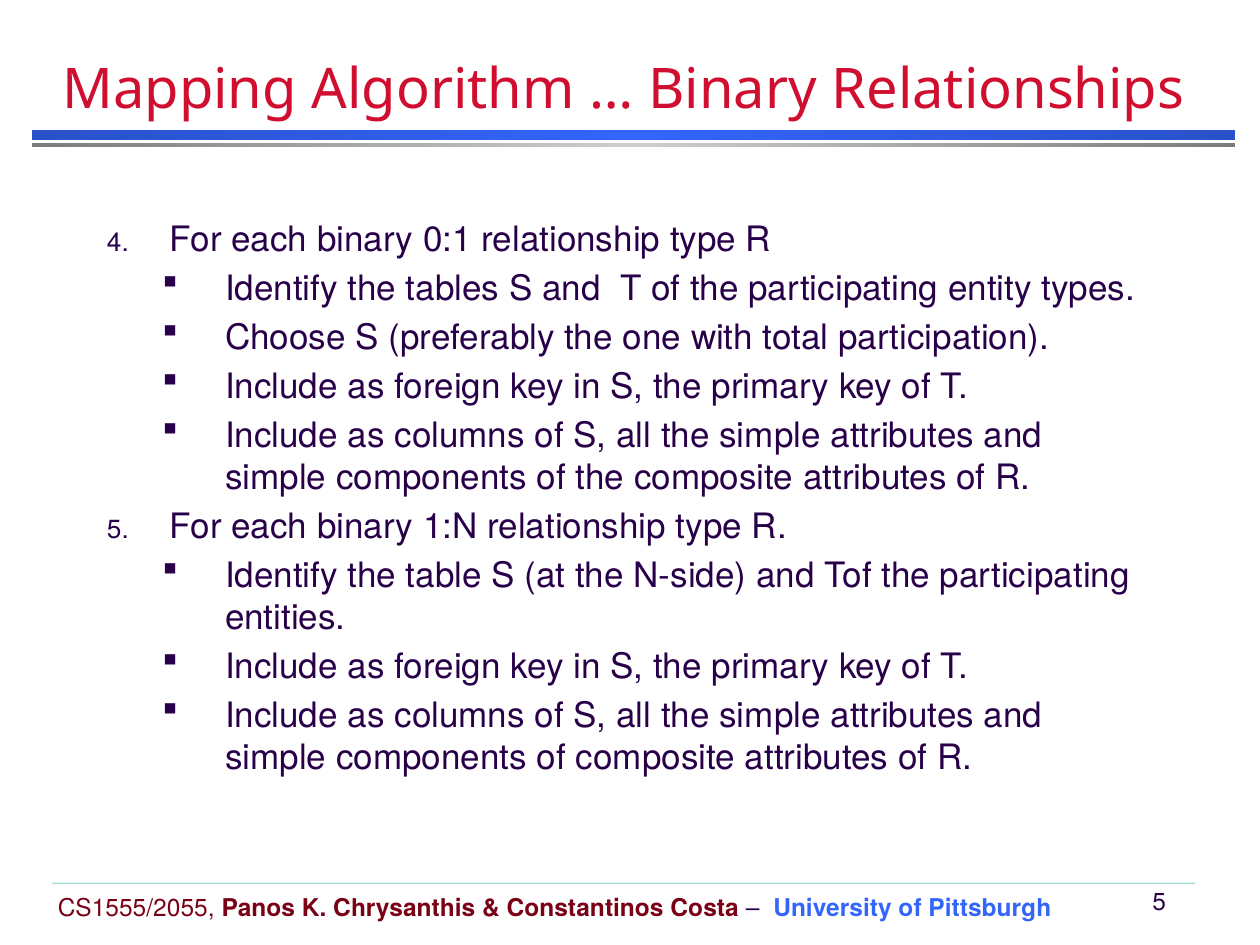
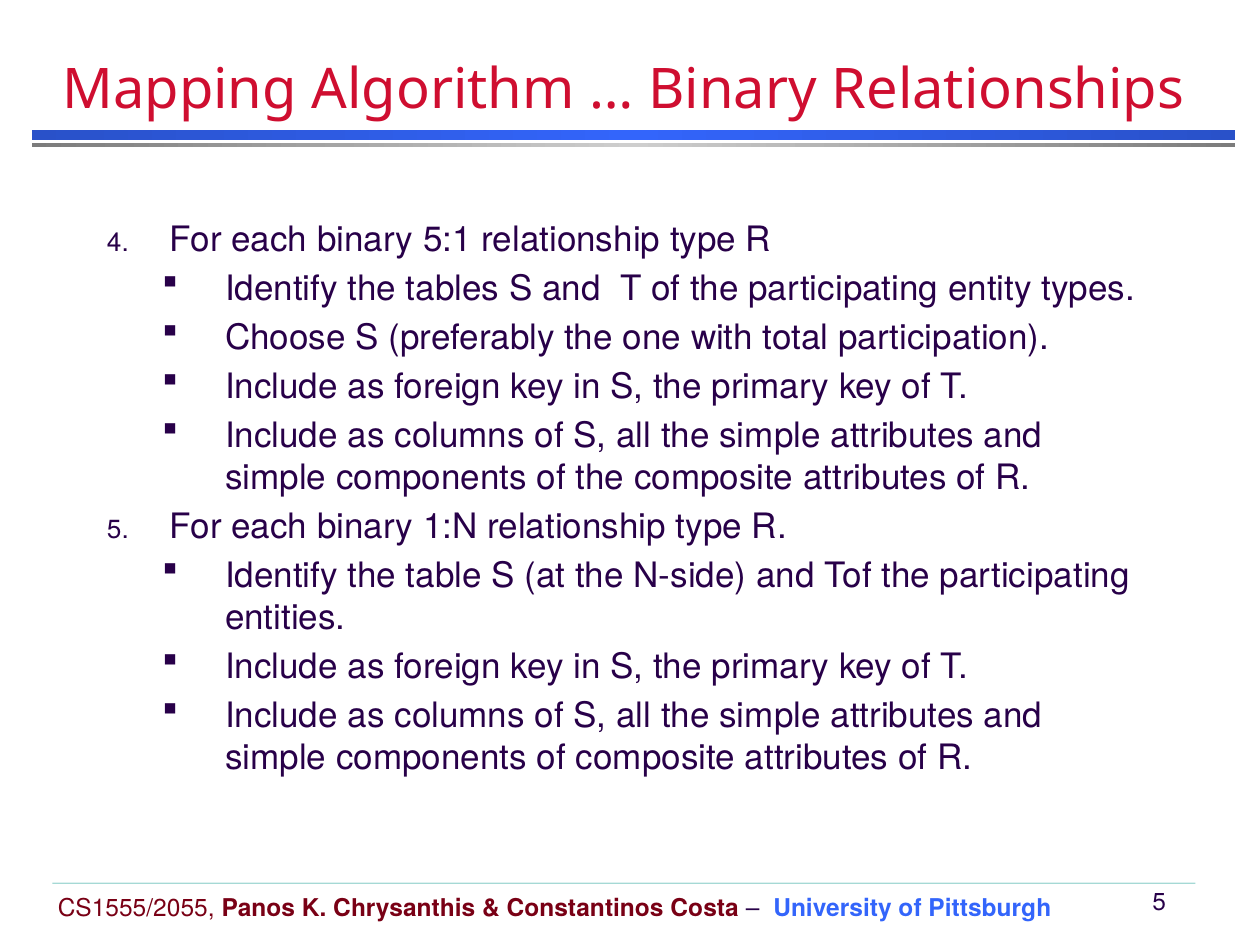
0:1: 0:1 -> 5:1
